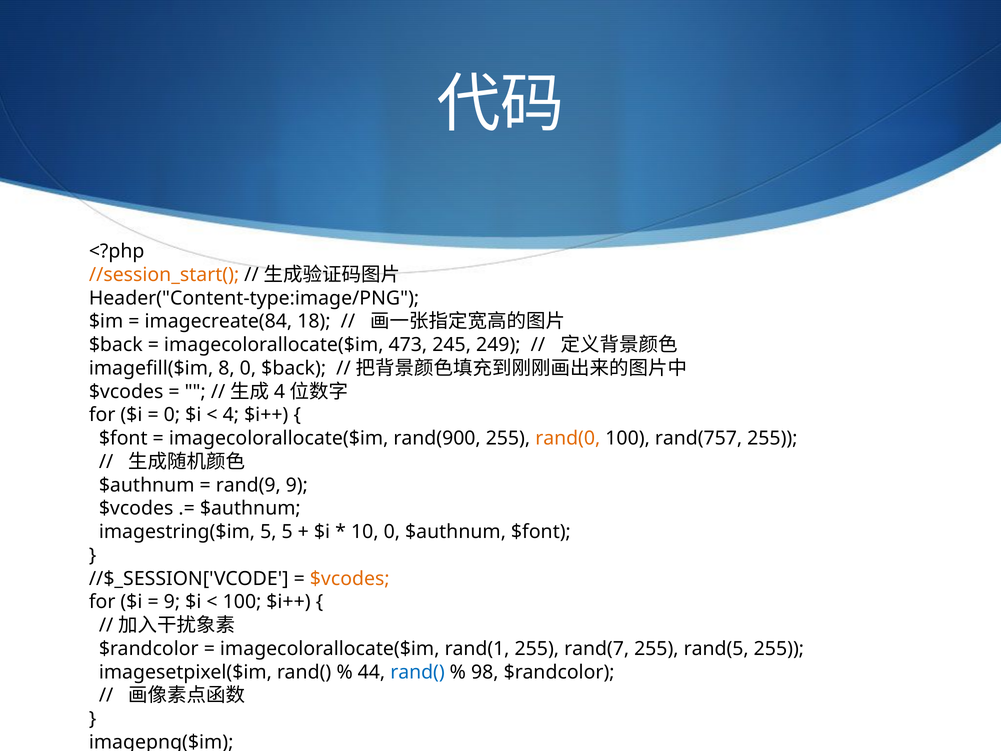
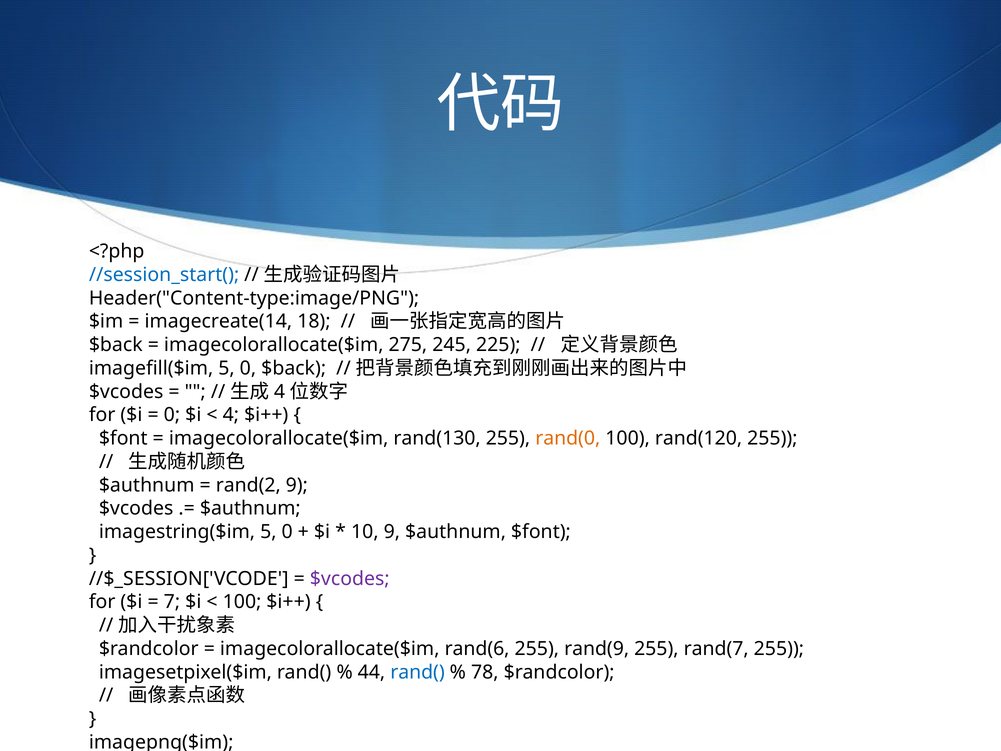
//session_start( colour: orange -> blue
imagecreate(84: imagecreate(84 -> imagecreate(14
473: 473 -> 275
249: 249 -> 225
imagefill($im 8: 8 -> 5
rand(900: rand(900 -> rand(130
rand(757: rand(757 -> rand(120
rand(9: rand(9 -> rand(2
imagestring($im 5 5: 5 -> 0
10 0: 0 -> 9
$vcodes at (350, 578) colour: orange -> purple
9 at (172, 602): 9 -> 7
rand(1: rand(1 -> rand(6
rand(7: rand(7 -> rand(9
rand(5: rand(5 -> rand(7
98: 98 -> 78
